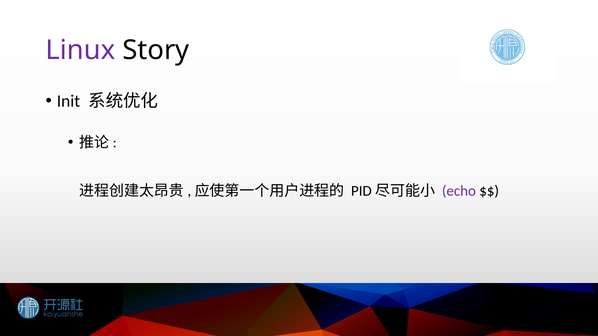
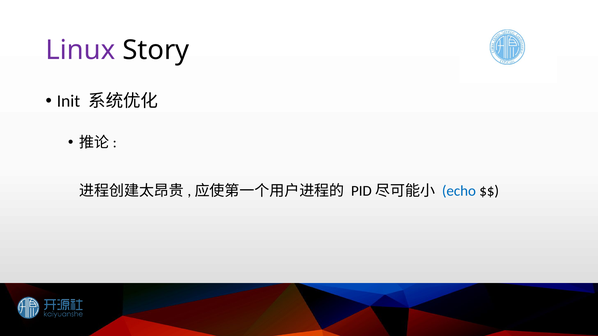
echo colour: purple -> blue
